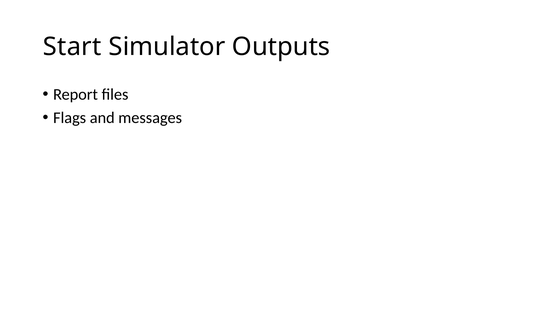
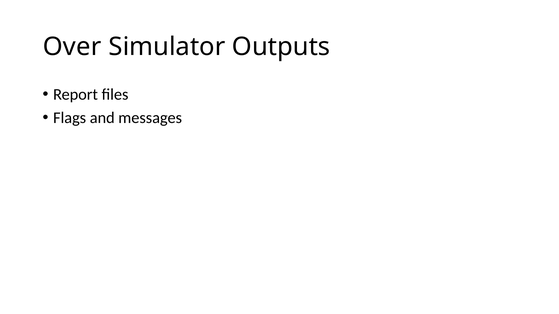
Start: Start -> Over
